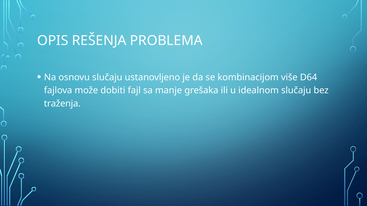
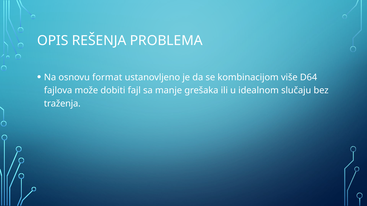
osnovu slučaju: slučaju -> format
